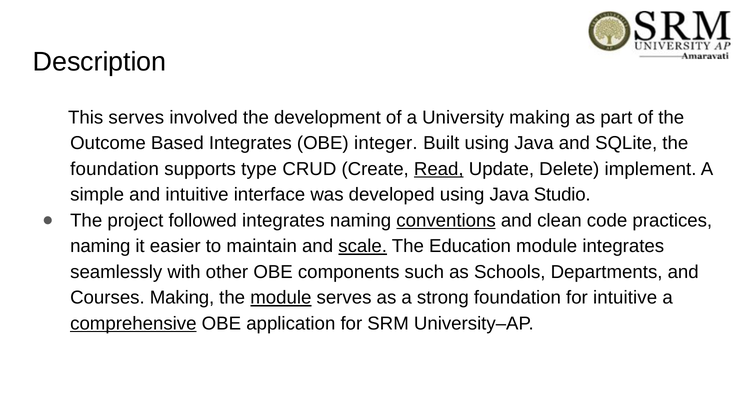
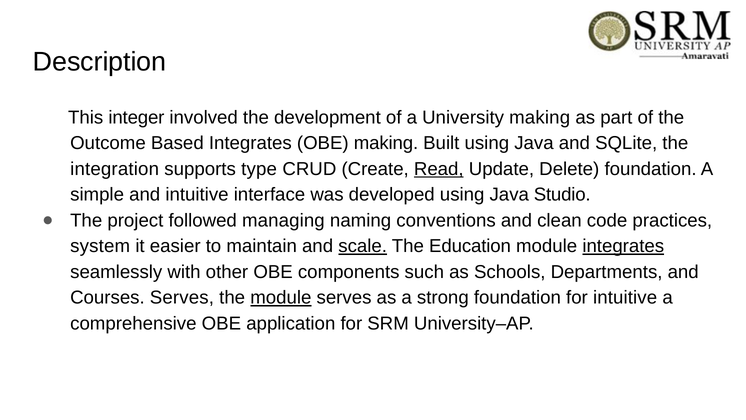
This serves: serves -> integer
OBE integer: integer -> making
foundation at (115, 169): foundation -> integration
Delete implement: implement -> foundation
followed integrates: integrates -> managing
conventions underline: present -> none
naming at (100, 246): naming -> system
integrates at (623, 246) underline: none -> present
Courses Making: Making -> Serves
comprehensive underline: present -> none
